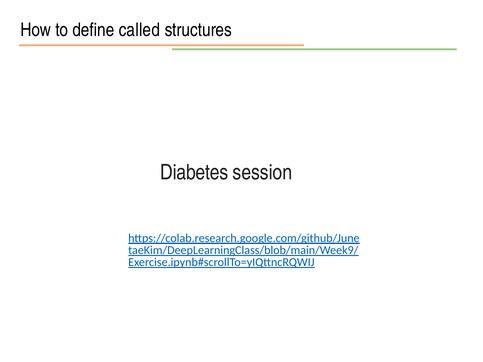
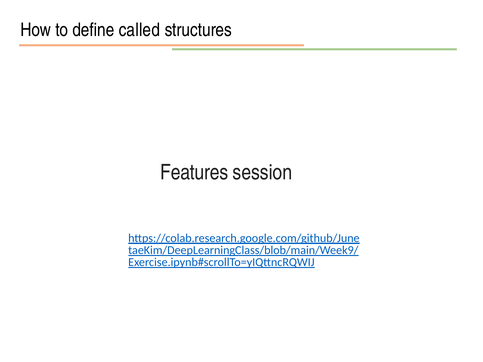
Diabetes: Diabetes -> Features
